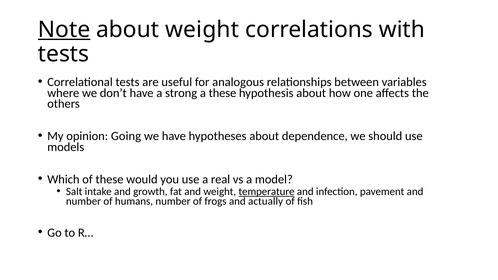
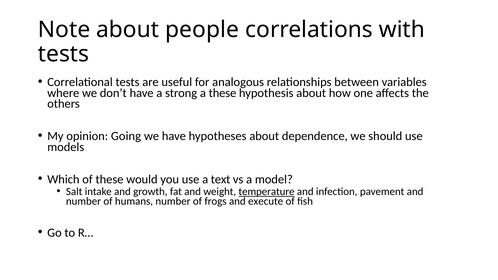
Note underline: present -> none
about weight: weight -> people
real: real -> text
actually: actually -> execute
